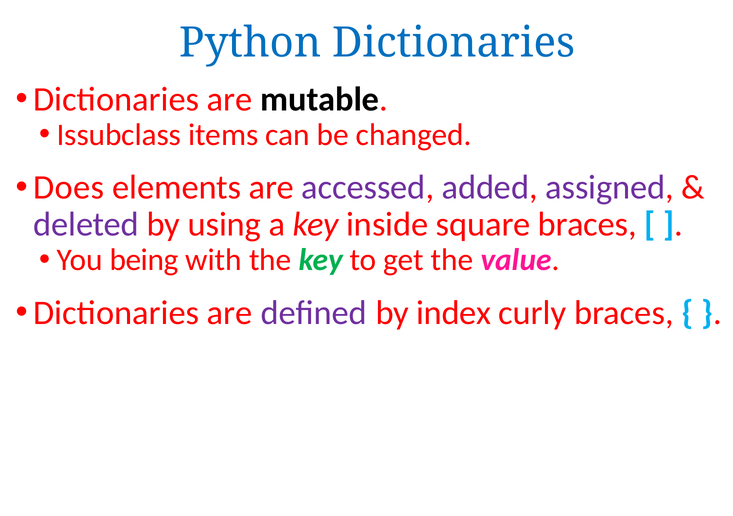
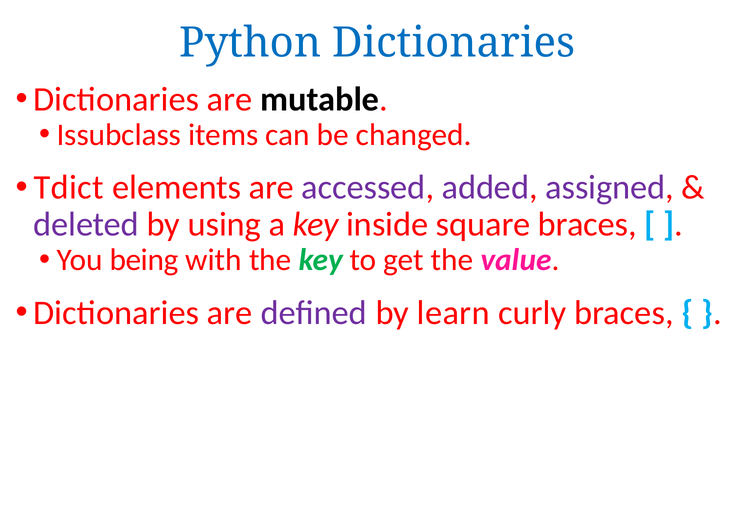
Does: Does -> Tdict
index: index -> learn
